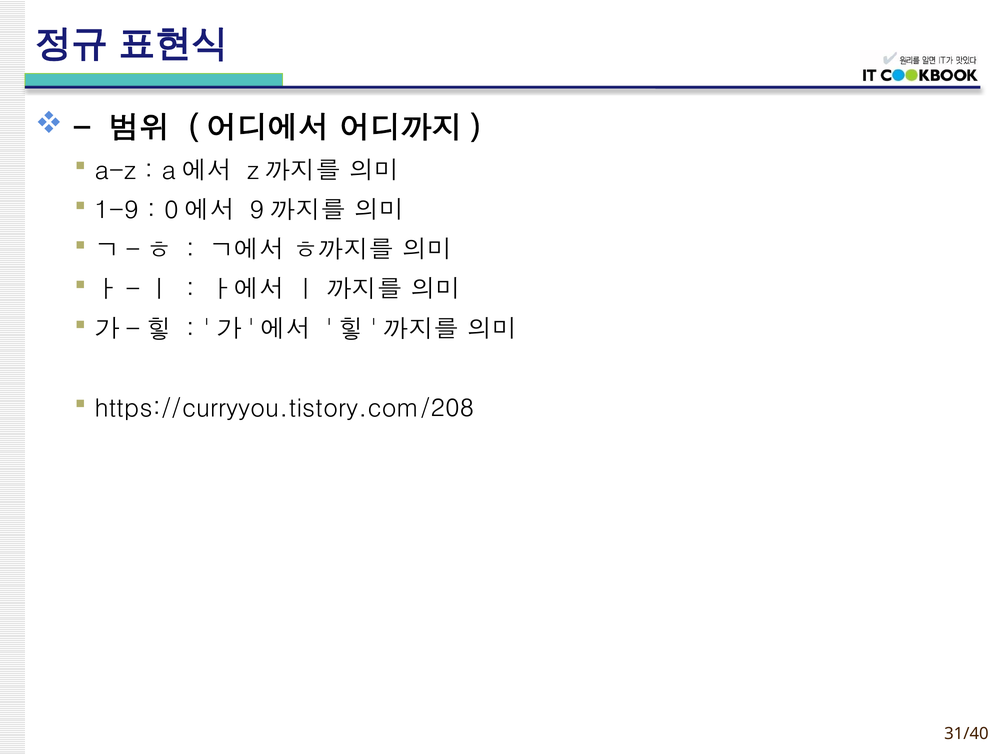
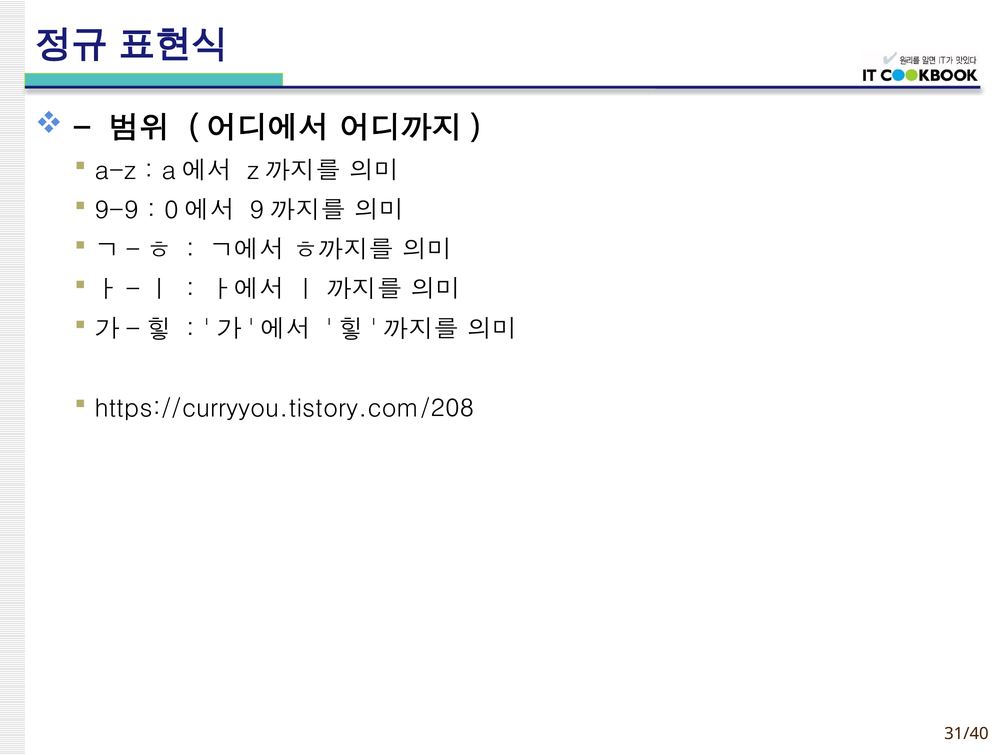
1-9: 1-9 -> 9-9
